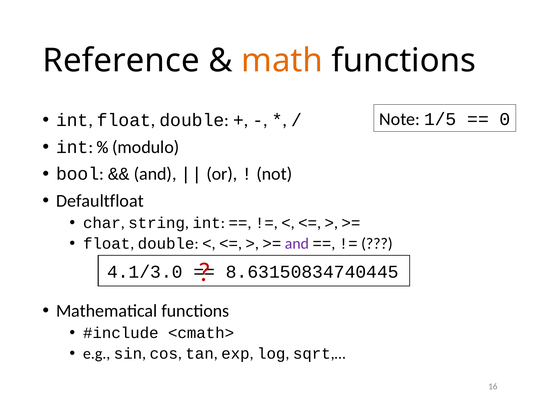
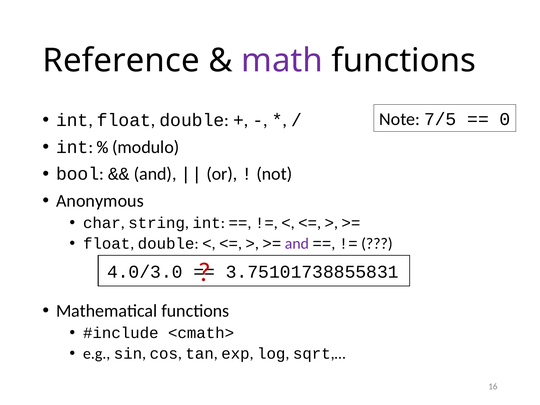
math colour: orange -> purple
1/5: 1/5 -> 7/5
Defaultfloat: Defaultfloat -> Anonymous
4.1/3.0: 4.1/3.0 -> 4.0/3.0
8.63150834740445: 8.63150834740445 -> 3.75101738855831
